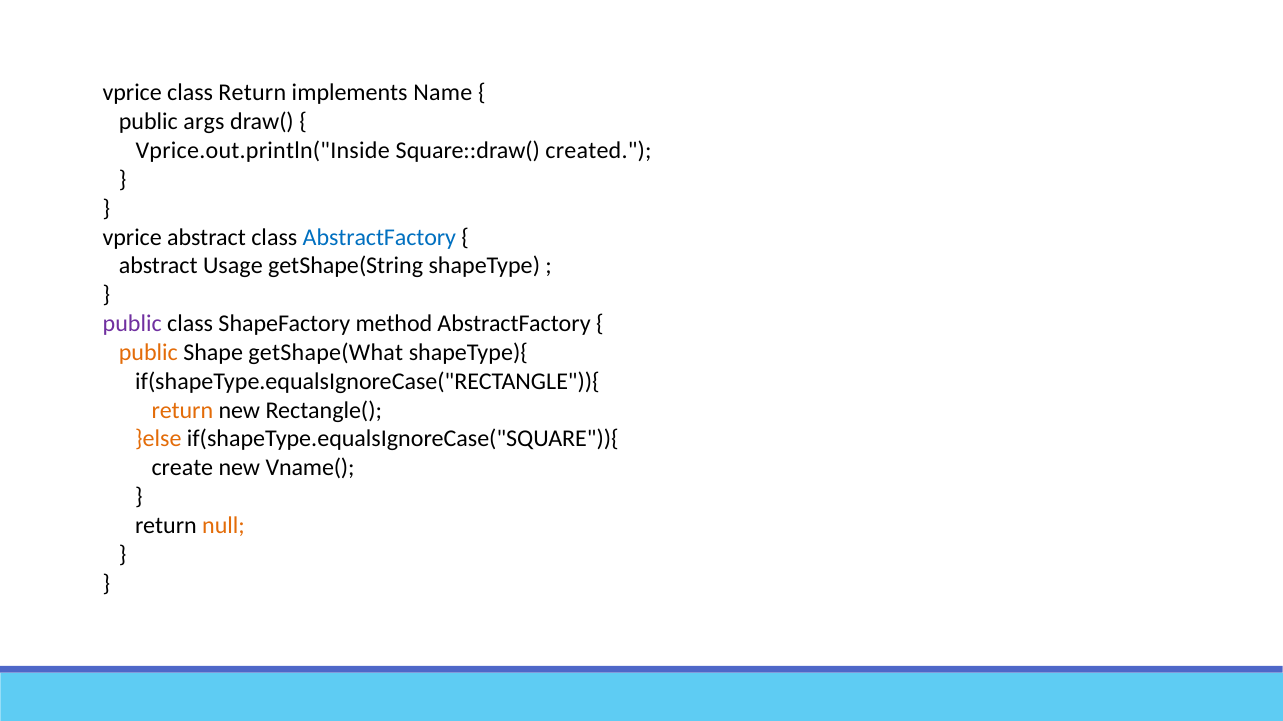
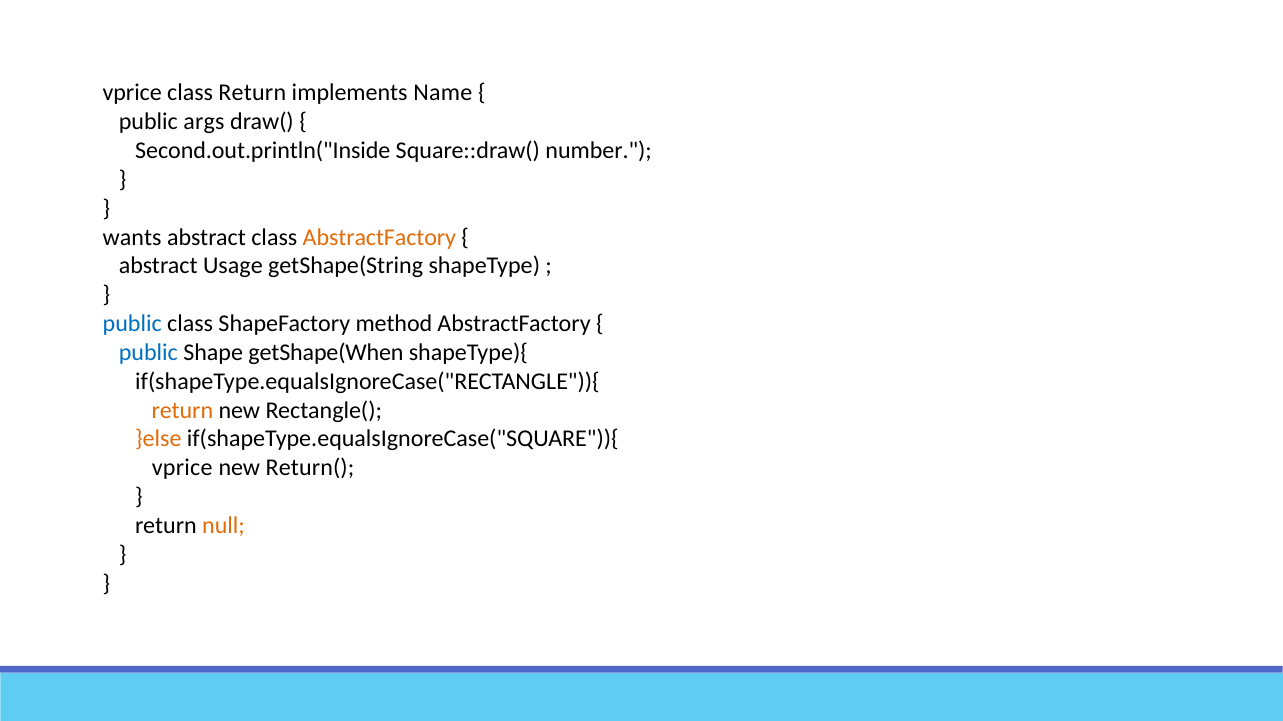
Vprice.out.println("Inside: Vprice.out.println("Inside -> Second.out.println("Inside
created: created -> number
vprice at (132, 237): vprice -> wants
AbstractFactory at (379, 237) colour: blue -> orange
public at (132, 324) colour: purple -> blue
public at (148, 353) colour: orange -> blue
getShape(What: getShape(What -> getShape(When
create at (182, 468): create -> vprice
Vname(: Vname( -> Return(
